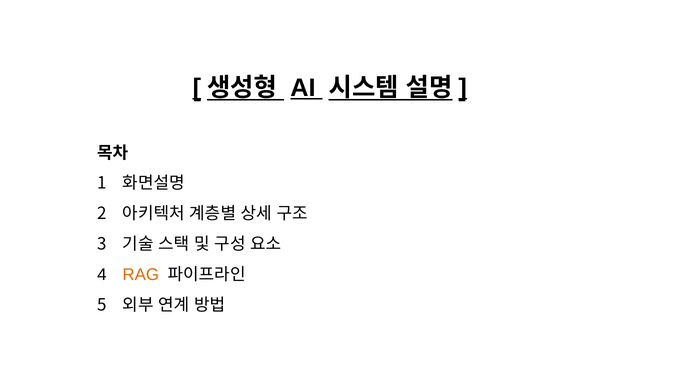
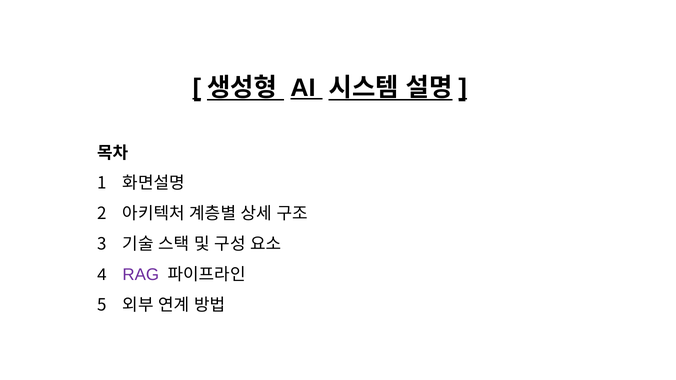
RAG colour: orange -> purple
